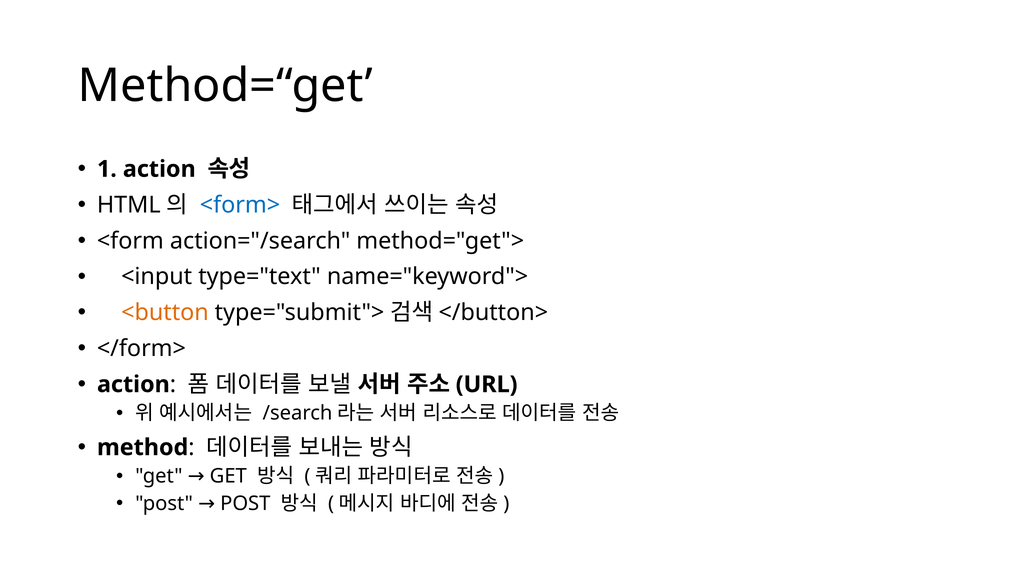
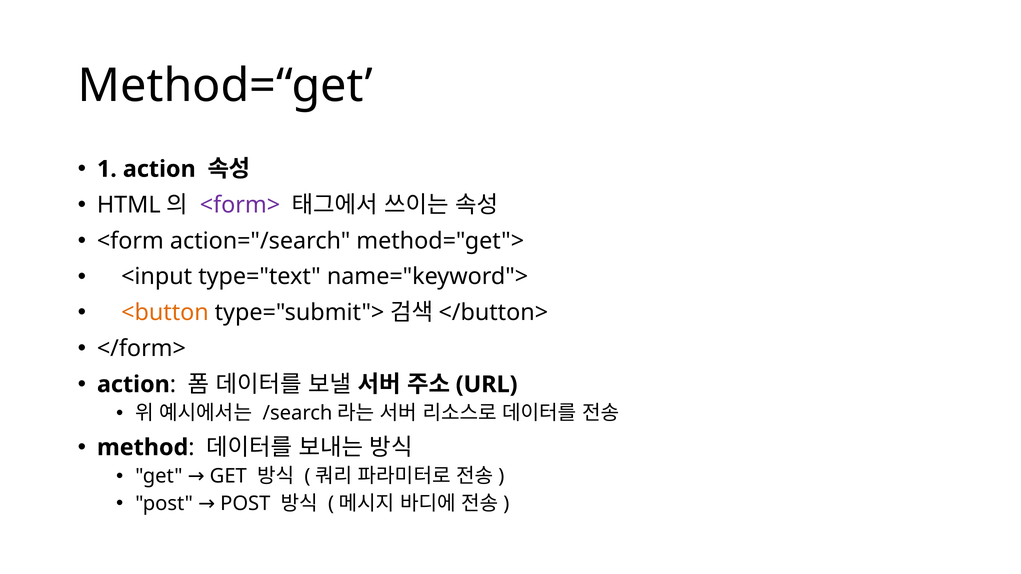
<form> colour: blue -> purple
